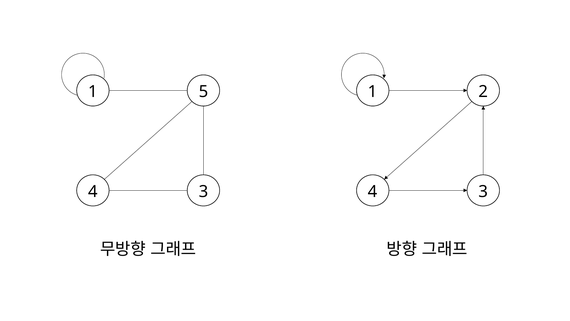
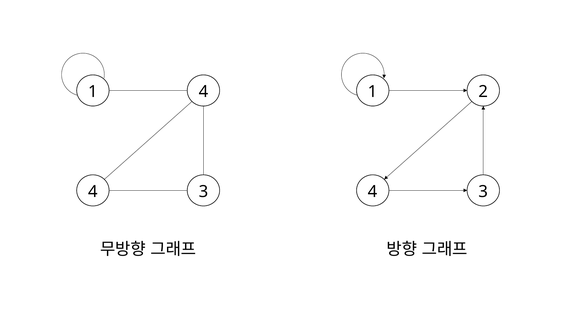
1 5: 5 -> 4
